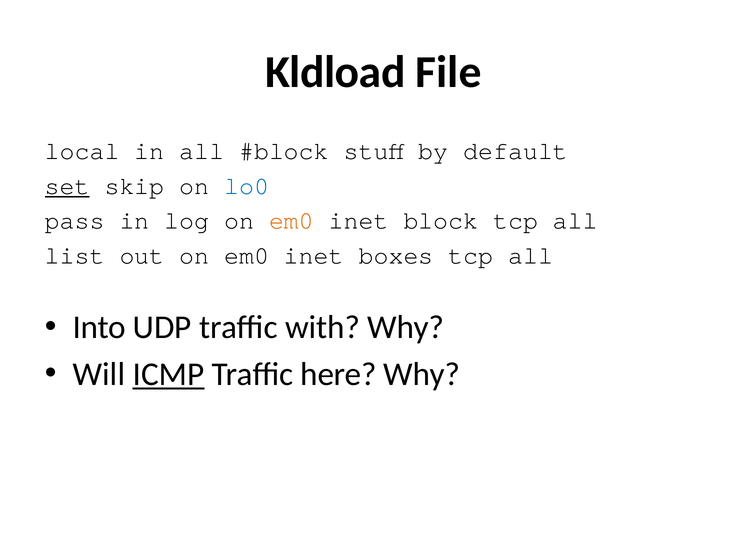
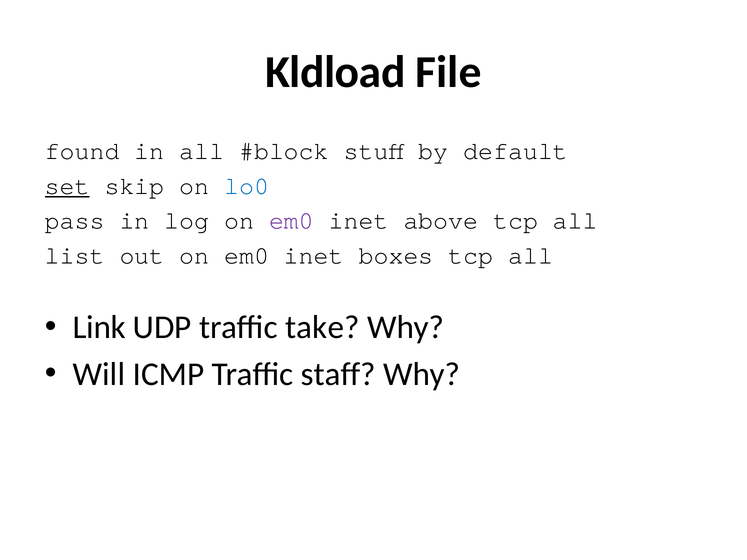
local: local -> found
em0 at (291, 221) colour: orange -> purple
block: block -> above
Into: Into -> Link
with: with -> take
ICMP underline: present -> none
here: here -> staff
